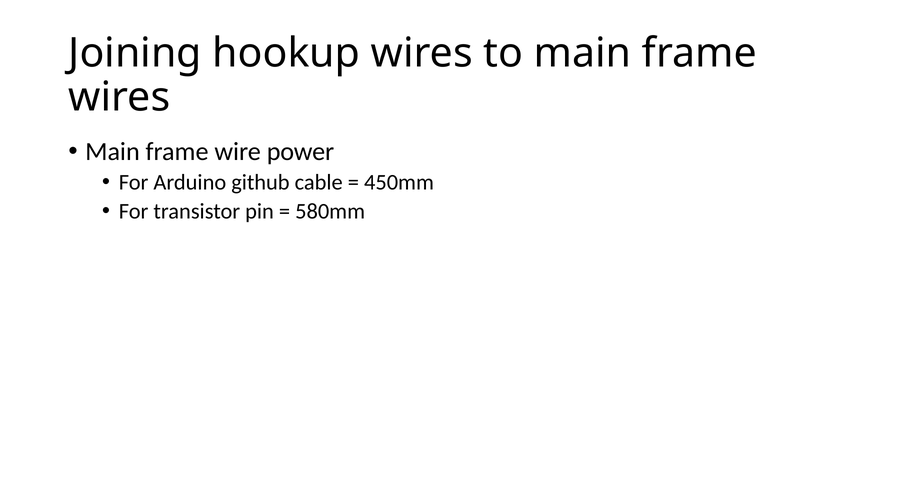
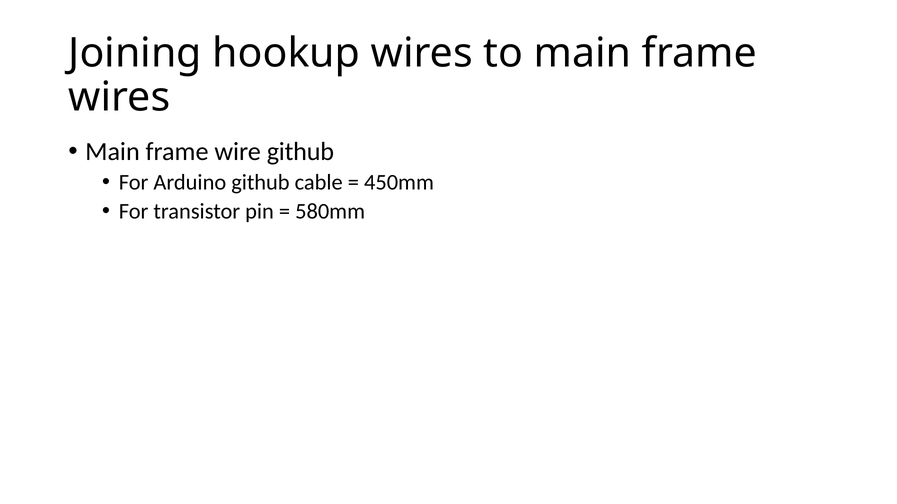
wire power: power -> github
